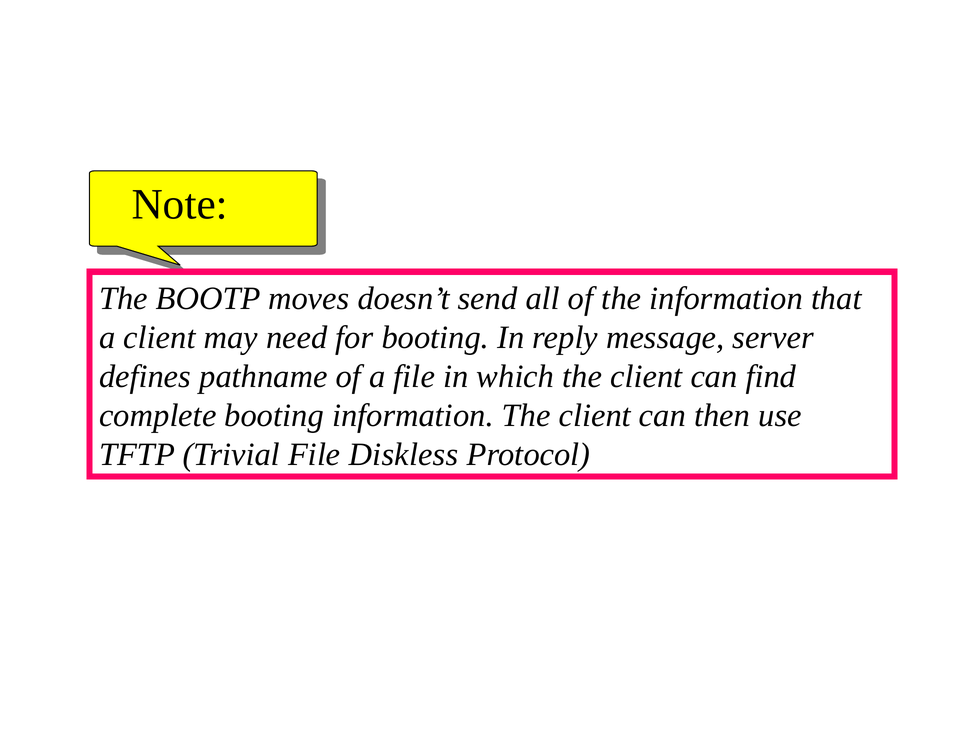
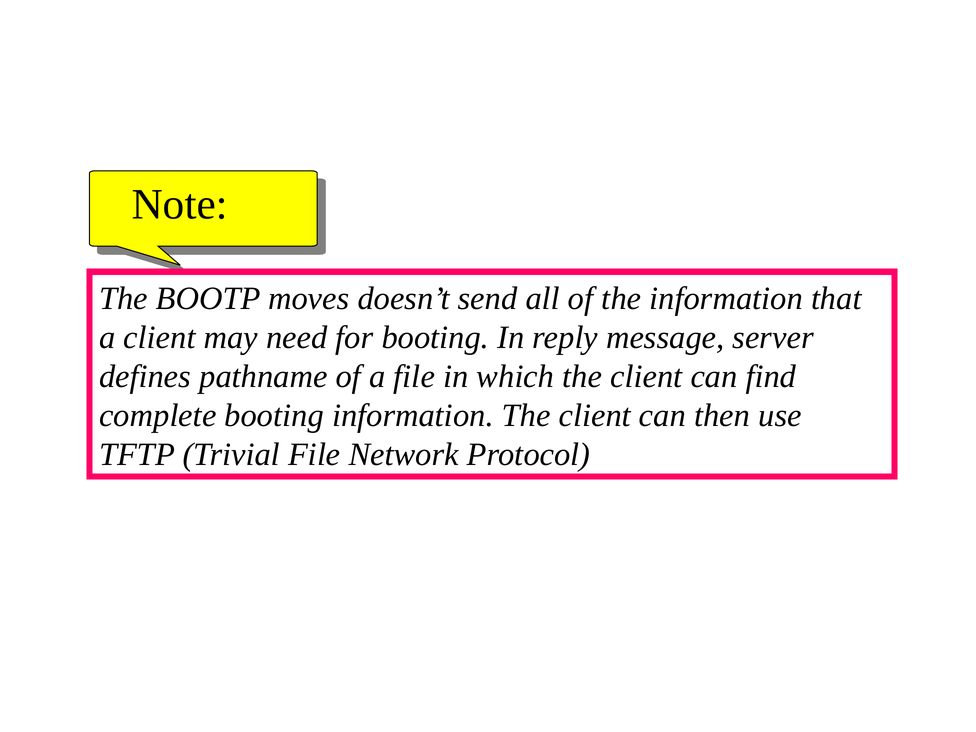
Diskless: Diskless -> Network
